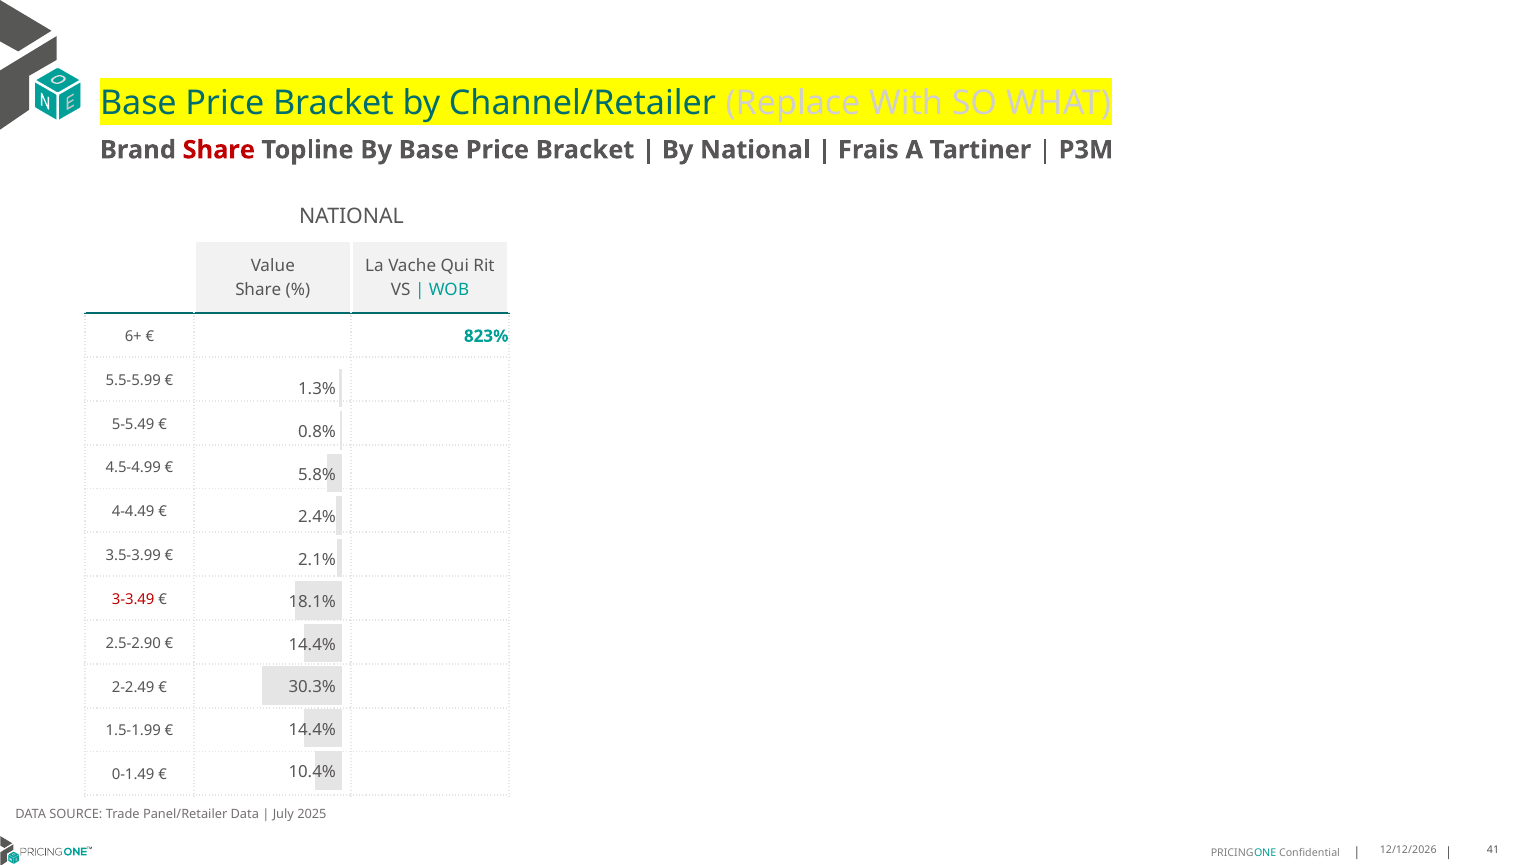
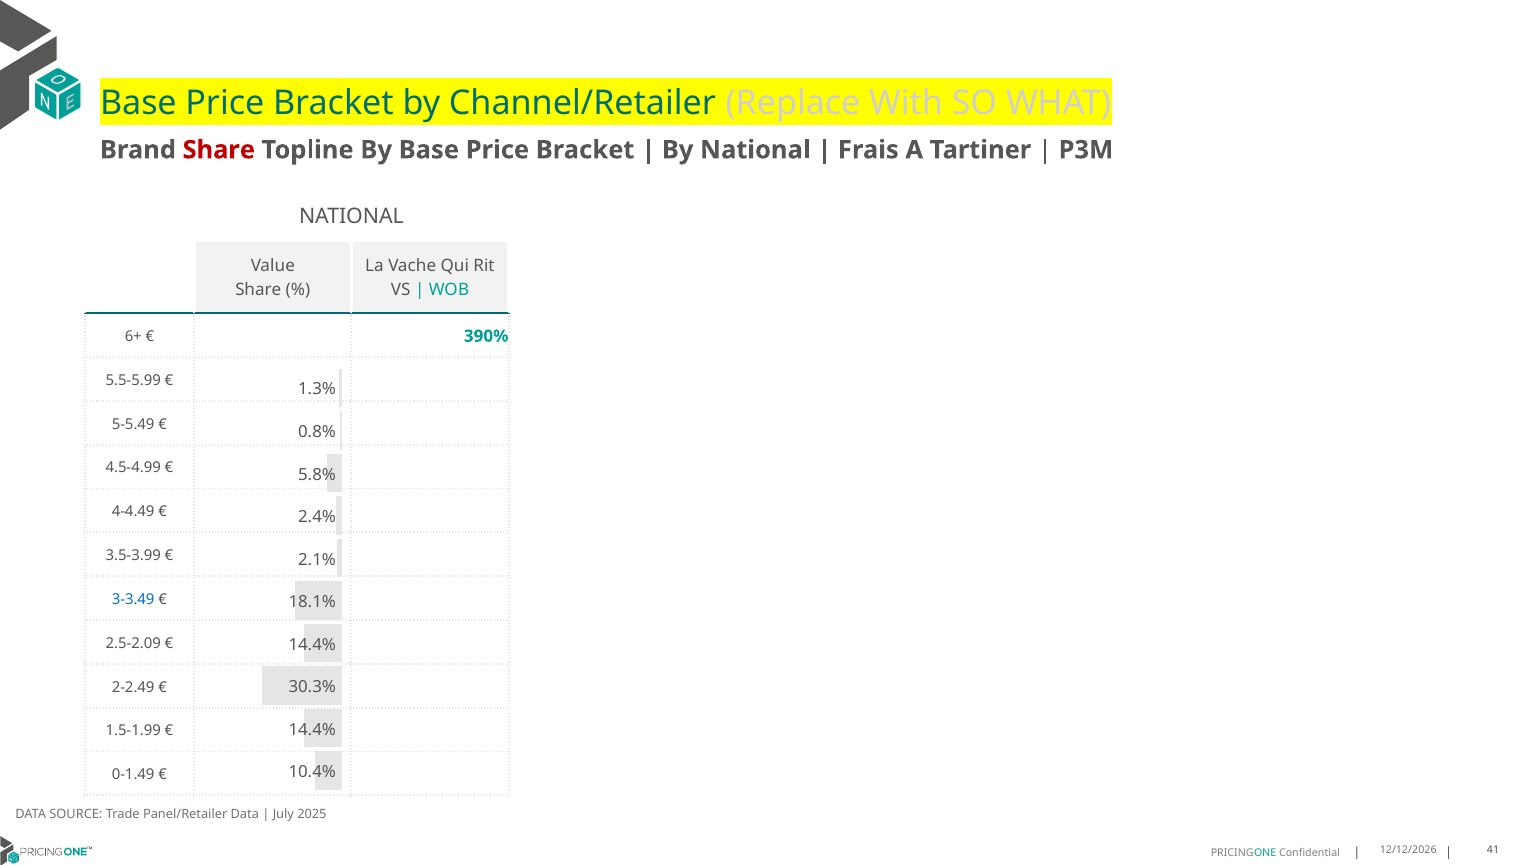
823%: 823% -> 390%
3-3.49 colour: red -> blue
2.5-2.90: 2.5-2.90 -> 2.5-2.09
